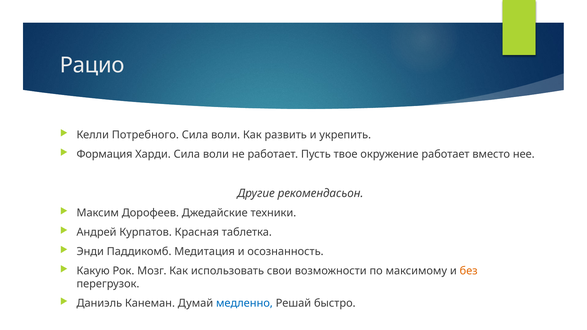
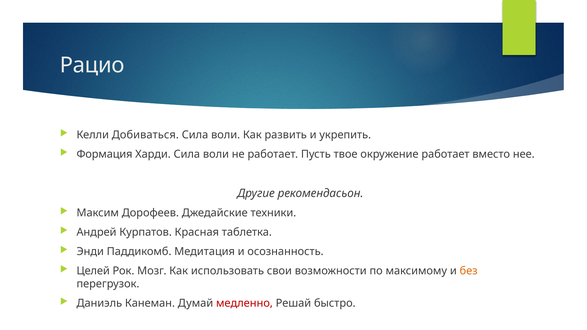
Потребного: Потребного -> Добиваться
Какую: Какую -> Целей
медленно colour: blue -> red
